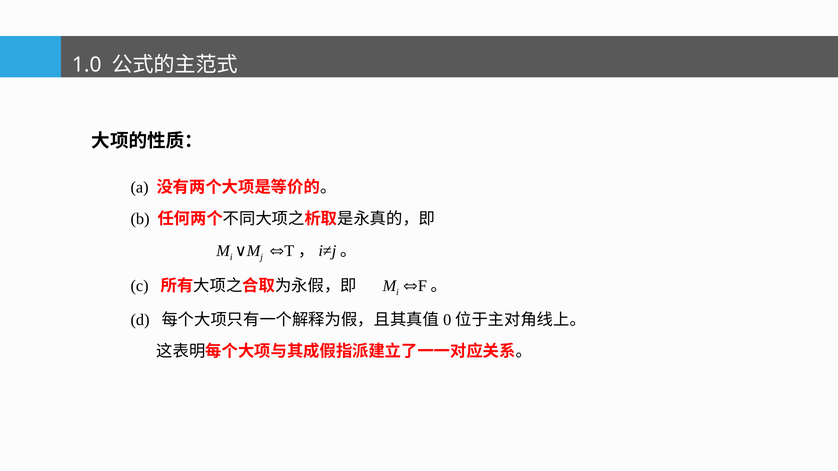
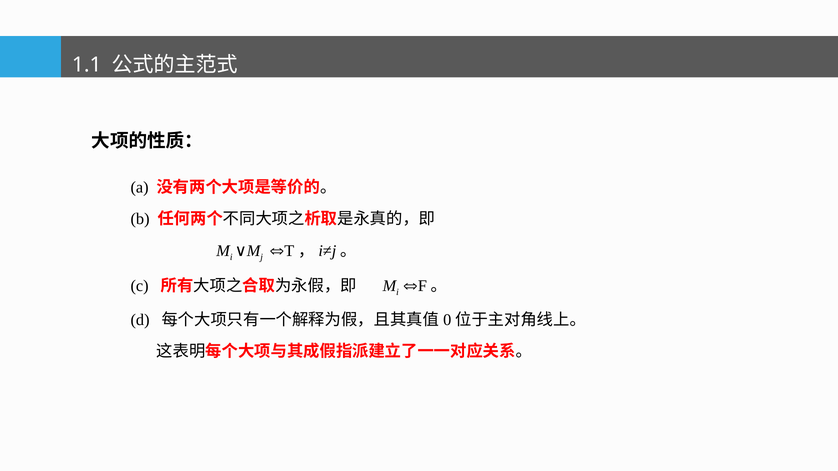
1.0: 1.0 -> 1.1
